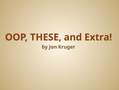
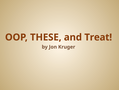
Extra: Extra -> Treat
